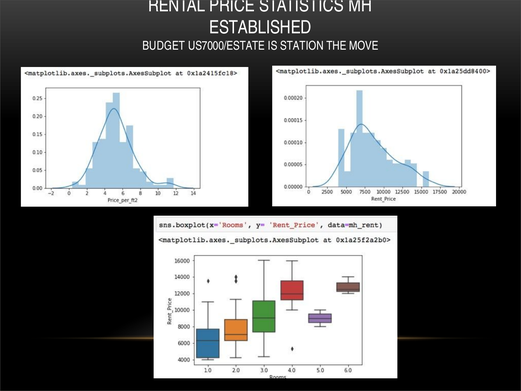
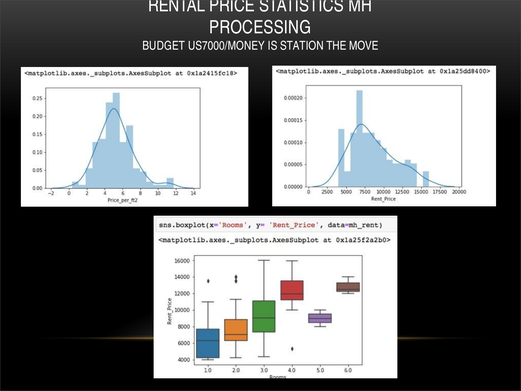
ESTABLISHED: ESTABLISHED -> PROCESSING
US7000/ESTATE: US7000/ESTATE -> US7000/MONEY
